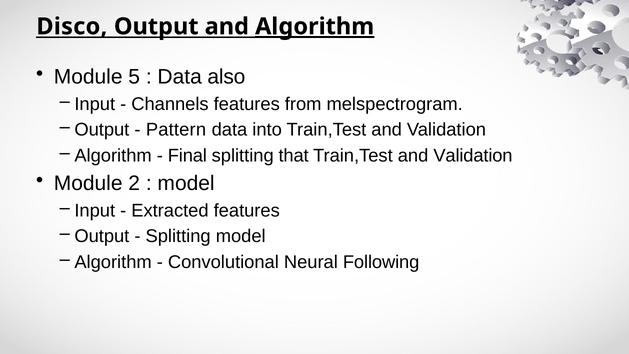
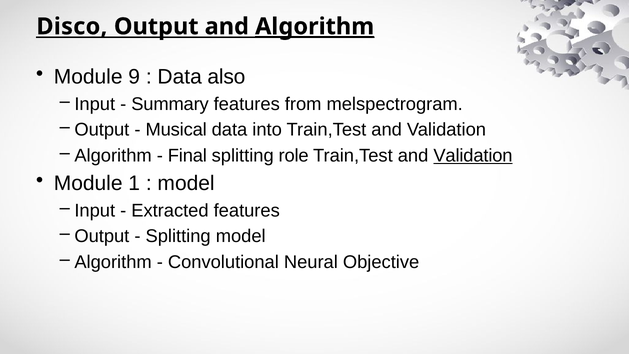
5: 5 -> 9
Channels: Channels -> Summary
Pattern: Pattern -> Musical
that: that -> role
Validation at (473, 155) underline: none -> present
2: 2 -> 1
Following: Following -> Objective
